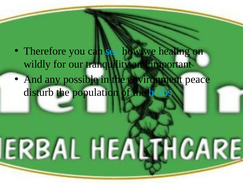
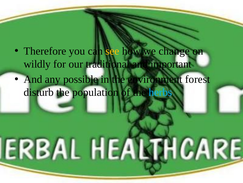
see colour: light blue -> yellow
healing: healing -> change
tranquility: tranquility -> traditional
peace: peace -> forest
